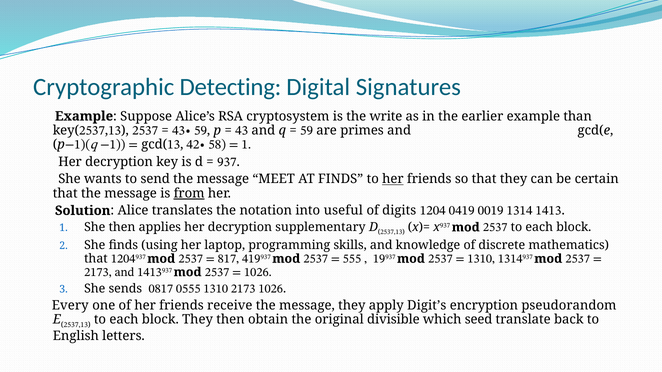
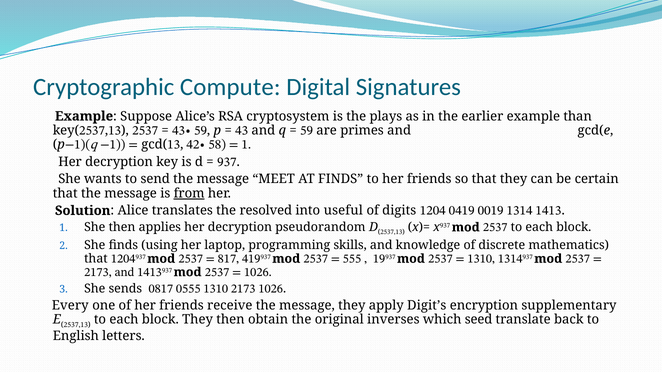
Detecting: Detecting -> Compute
write: write -> plays
her at (393, 179) underline: present -> none
notation: notation -> resolved
supplementary: supplementary -> pseudorandom
pseudorandom: pseudorandom -> supplementary
divisible: divisible -> inverses
